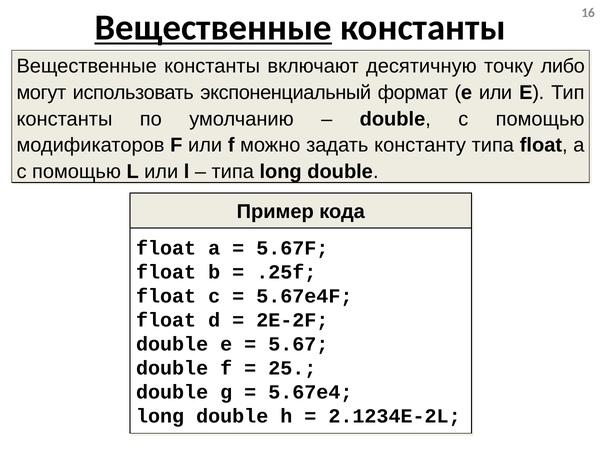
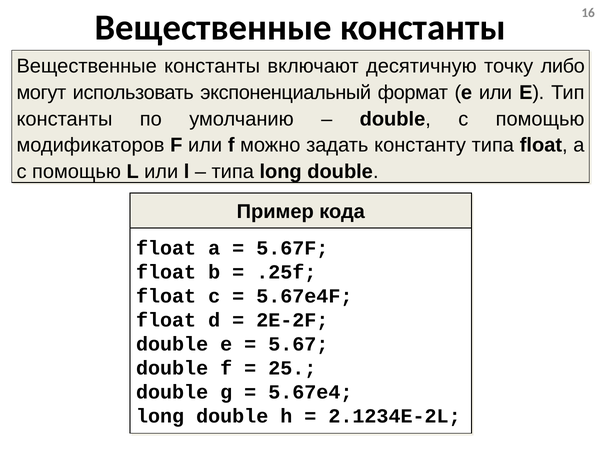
Вещественные at (213, 28) underline: present -> none
